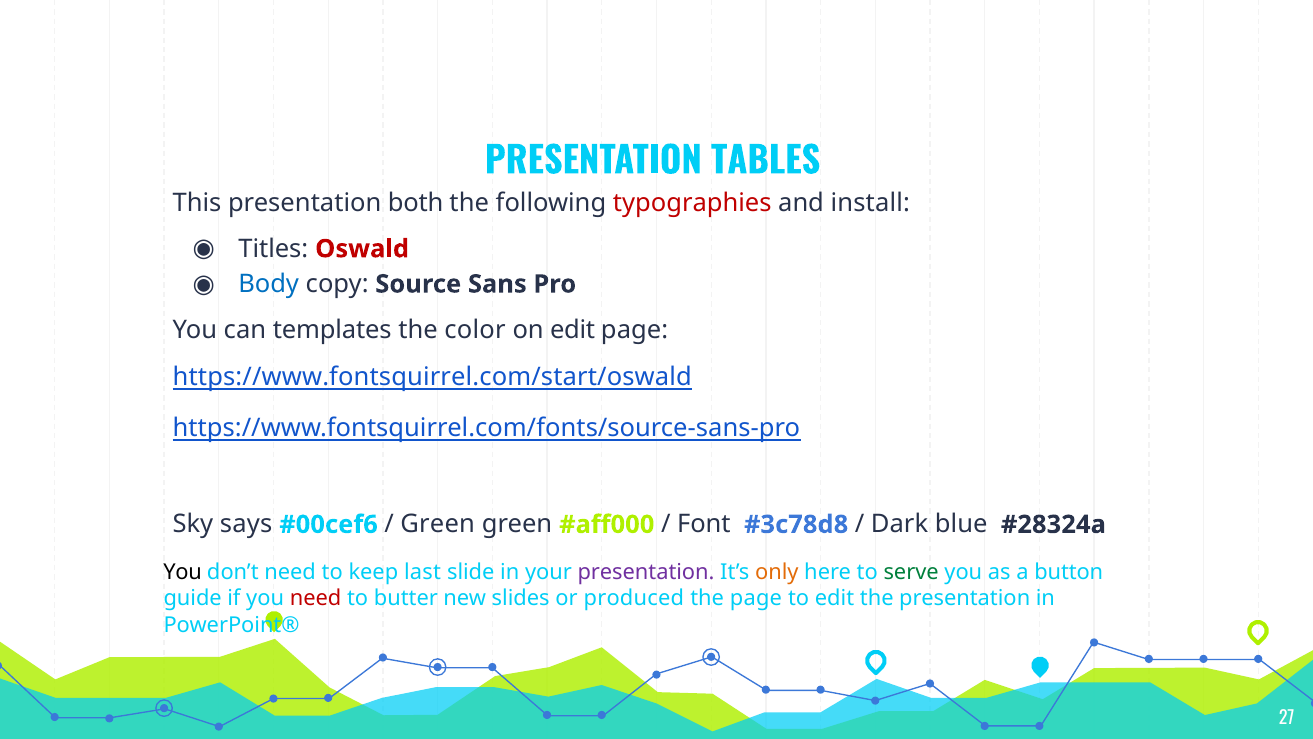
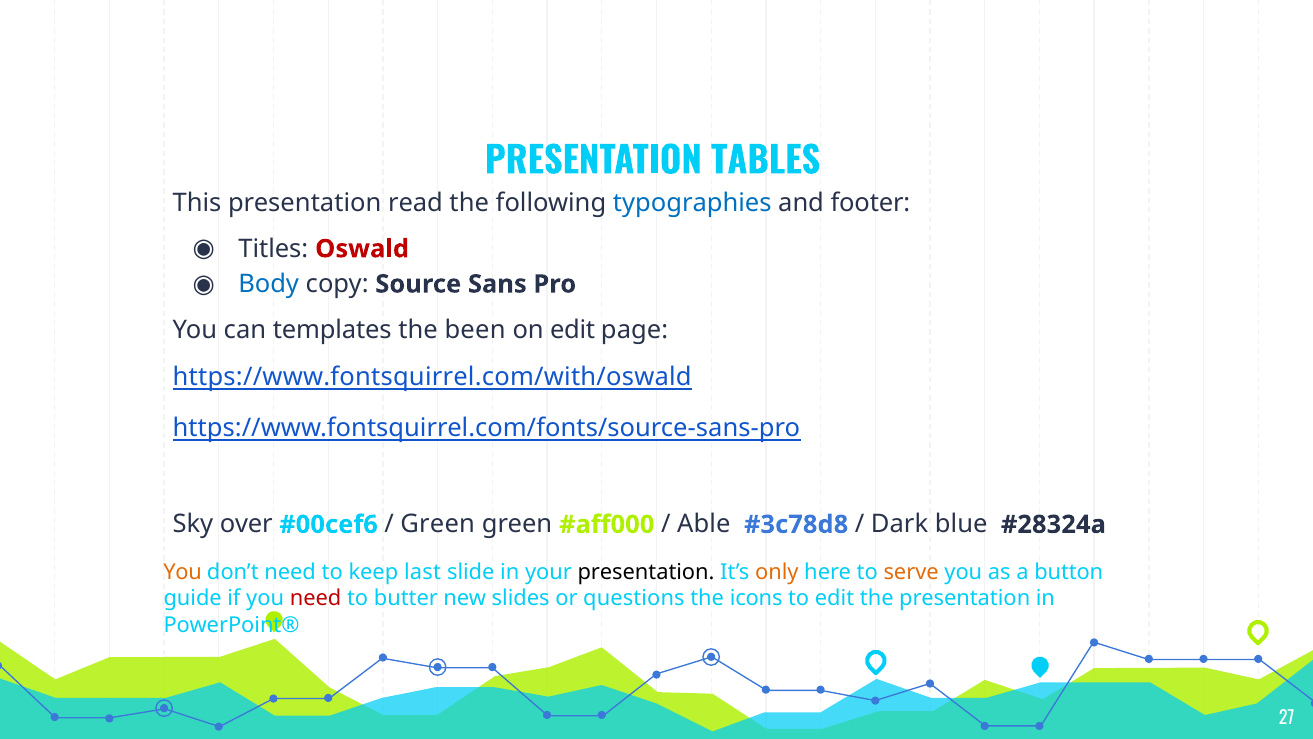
both: both -> read
typographies colour: red -> blue
install: install -> footer
color: color -> been
https://www.fontsquirrel.com/start/oswald: https://www.fontsquirrel.com/start/oswald -> https://www.fontsquirrel.com/with/oswald
says: says -> over
Font: Font -> Able
You at (183, 572) colour: black -> orange
presentation at (646, 572) colour: purple -> black
serve colour: green -> orange
produced: produced -> questions
the page: page -> icons
